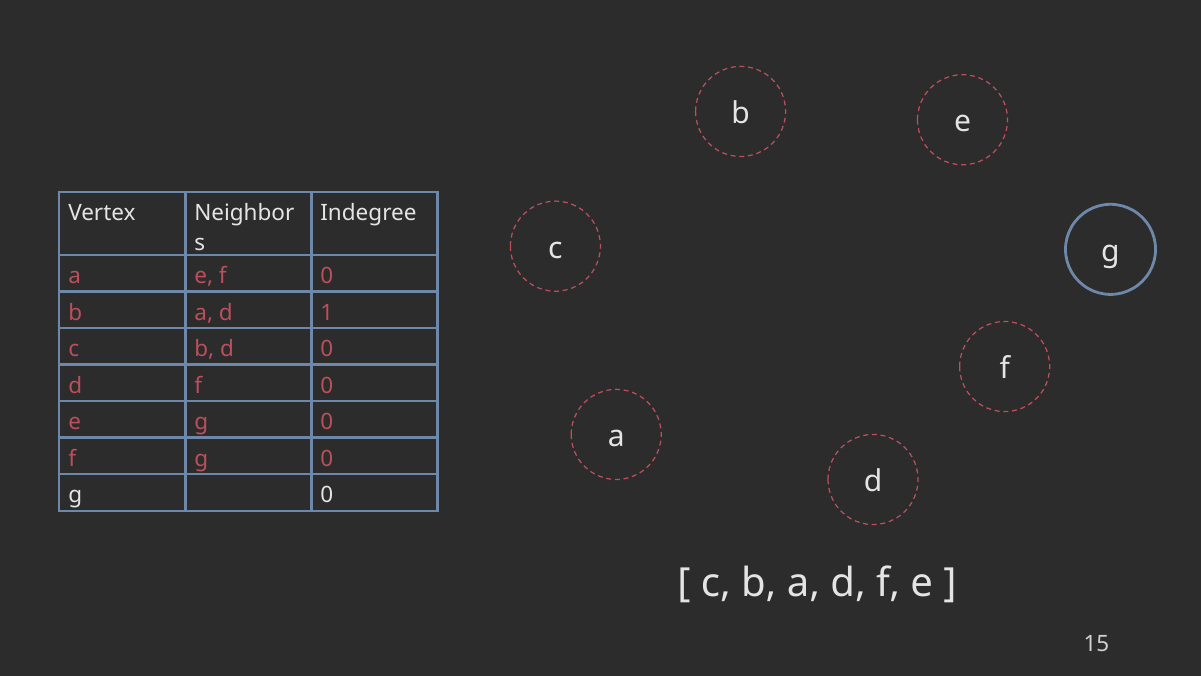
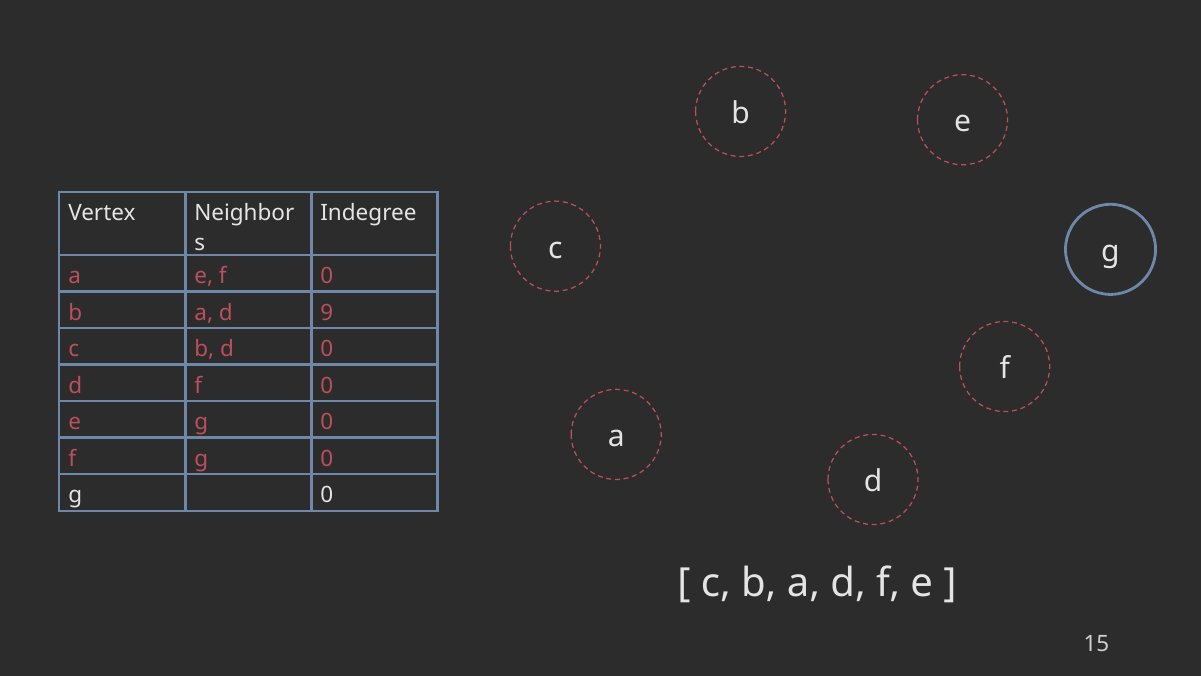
1: 1 -> 9
